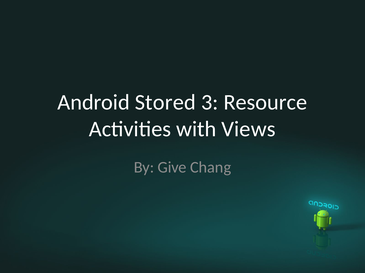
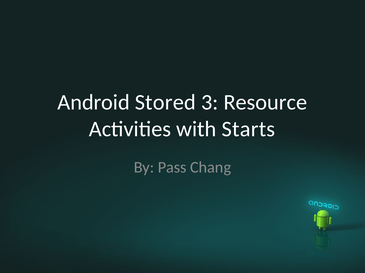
Views: Views -> Starts
Give: Give -> Pass
